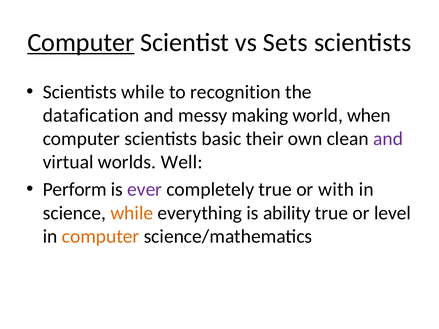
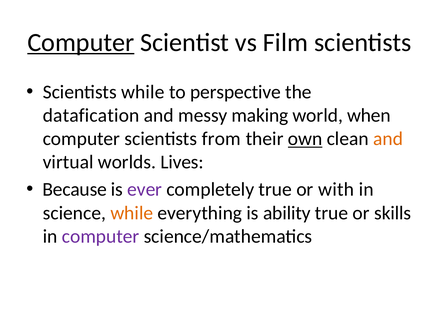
Sets: Sets -> Film
recognition: recognition -> perspective
basic: basic -> from
own underline: none -> present
and at (388, 139) colour: purple -> orange
Well: Well -> Lives
Perform: Perform -> Because
level: level -> skills
computer at (101, 237) colour: orange -> purple
